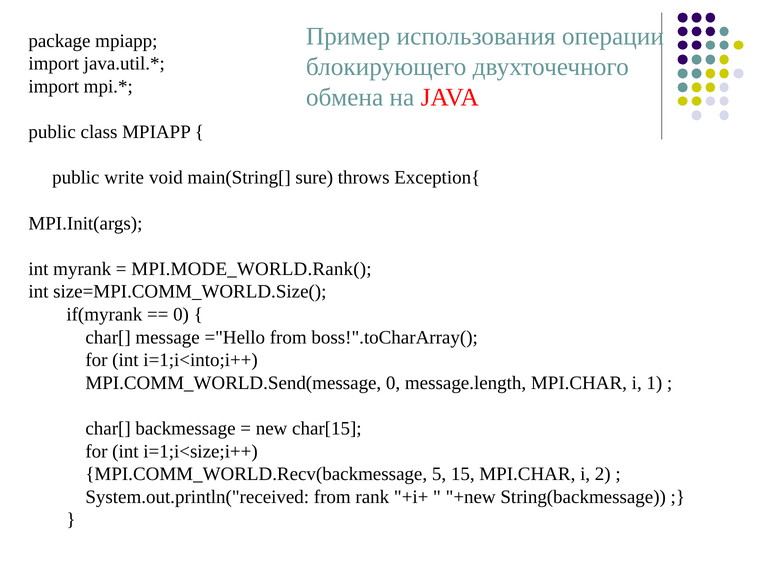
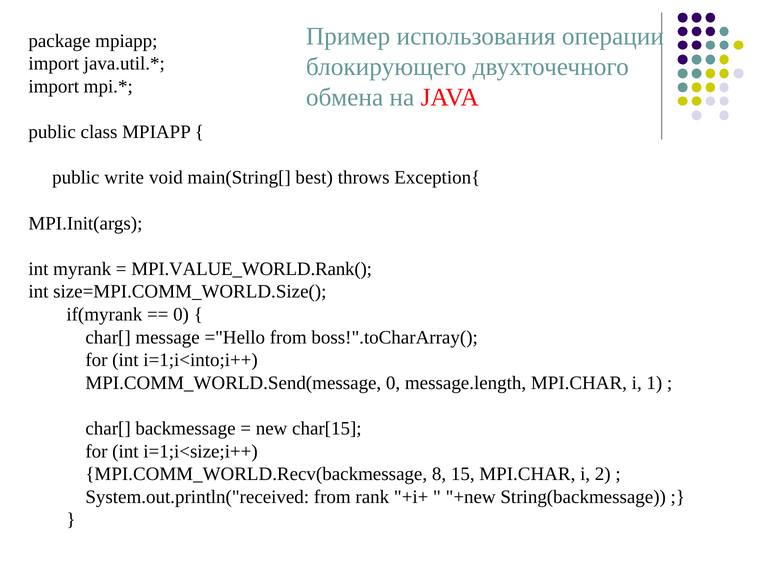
sure: sure -> best
MPI.MODE_WORLD.Rank(: MPI.MODE_WORLD.Rank( -> MPI.VALUE_WORLD.Rank(
5: 5 -> 8
